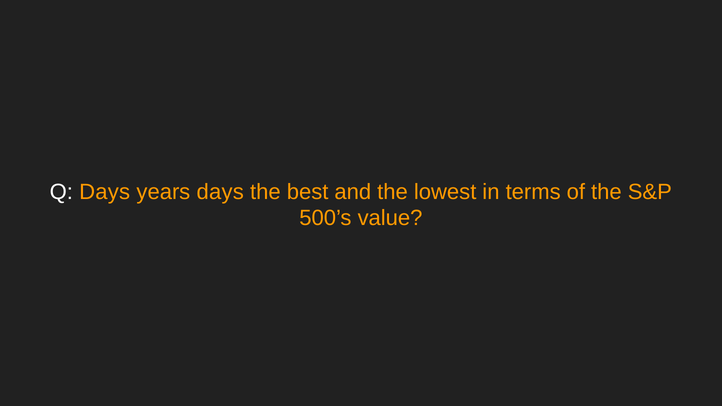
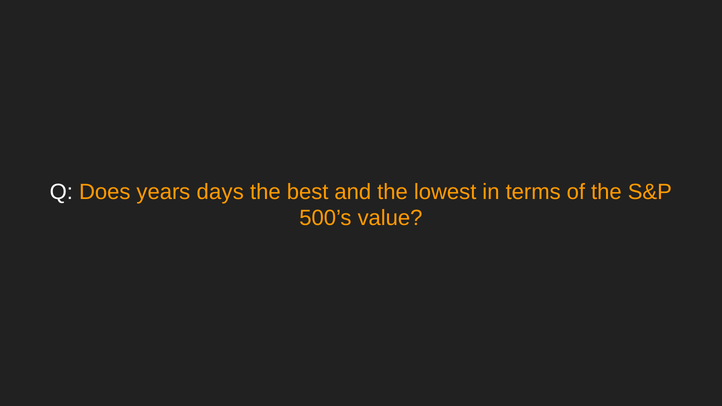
Q Days: Days -> Does
